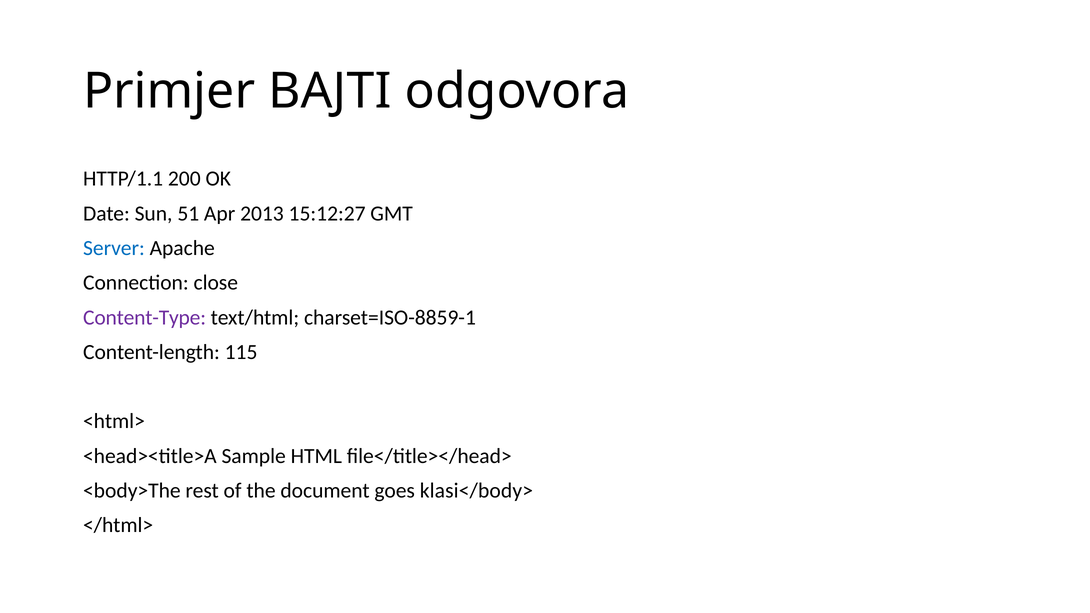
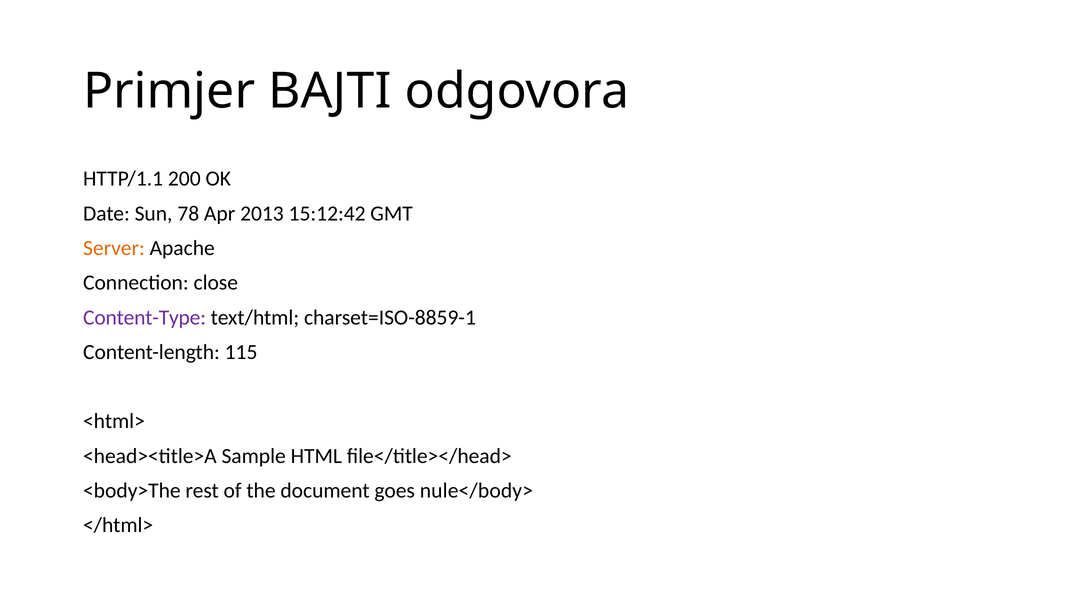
51: 51 -> 78
15:12:27: 15:12:27 -> 15:12:42
Server colour: blue -> orange
klasi</body>: klasi</body> -> nule</body>
